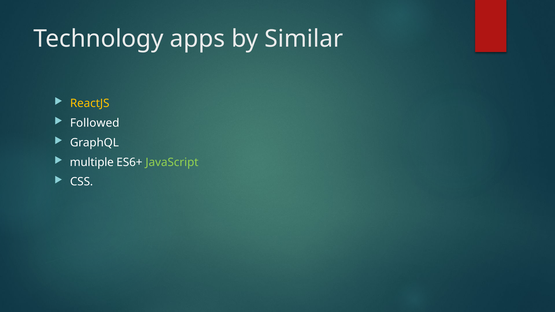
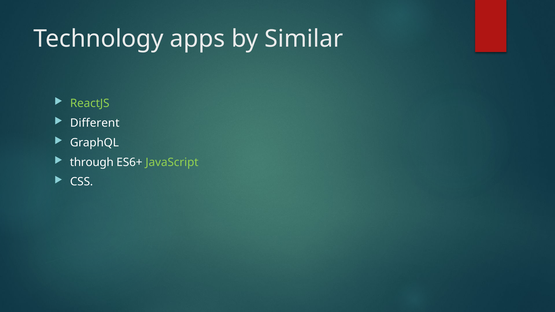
ReactJS colour: yellow -> light green
Followed: Followed -> Different
multiple: multiple -> through
